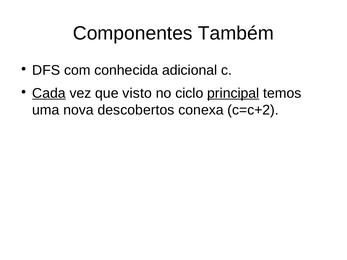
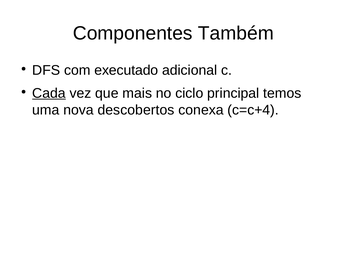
conhecida: conhecida -> executado
visto: visto -> mais
principal underline: present -> none
c=c+2: c=c+2 -> c=c+4
